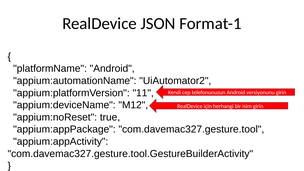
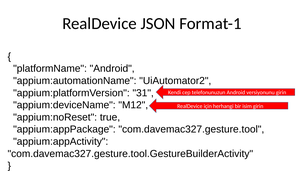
11: 11 -> 31
